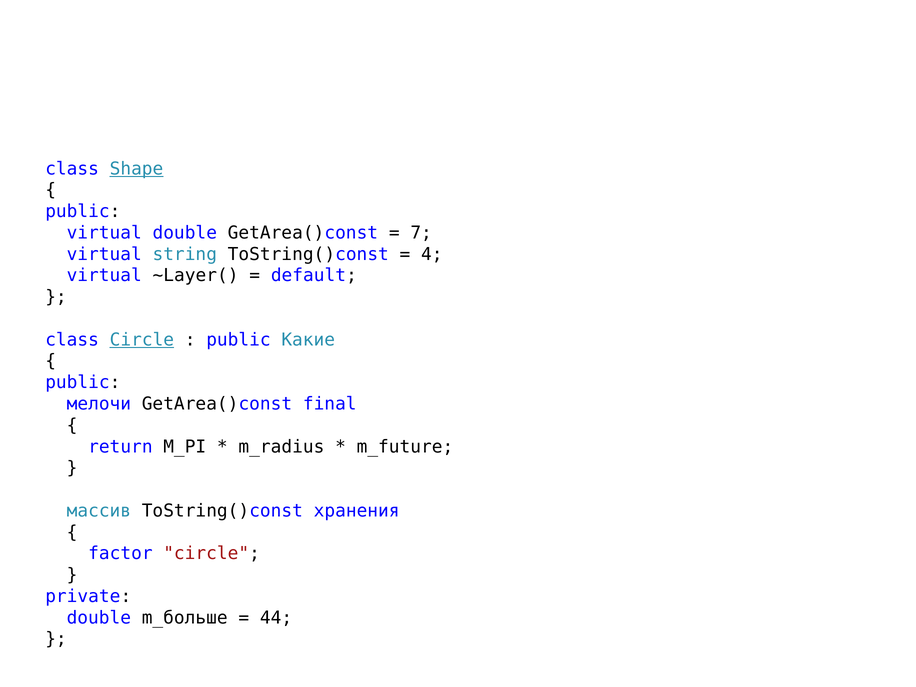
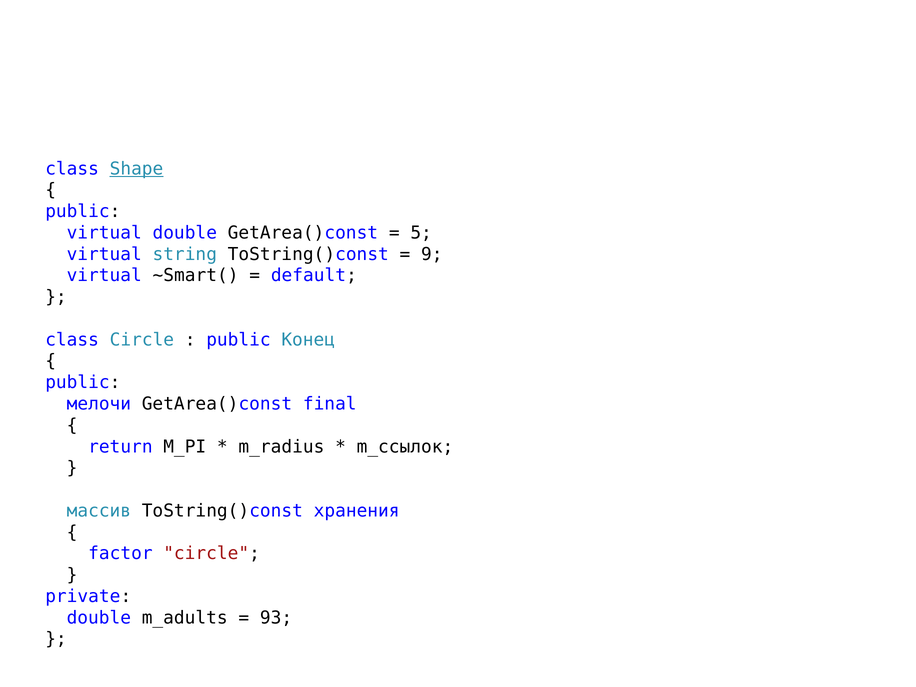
7: 7 -> 5
4: 4 -> 9
~Layer(: ~Layer( -> ~Smart(
Circle at (142, 340) underline: present -> none
Какие: Какие -> Конец
m_future: m_future -> m_ссылок
m_больше: m_больше -> m_adults
44: 44 -> 93
